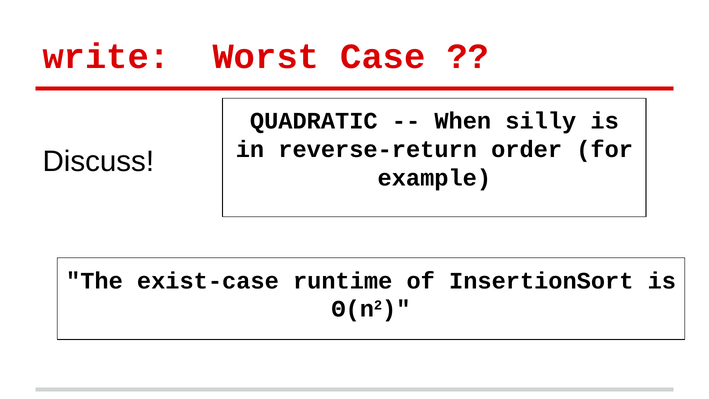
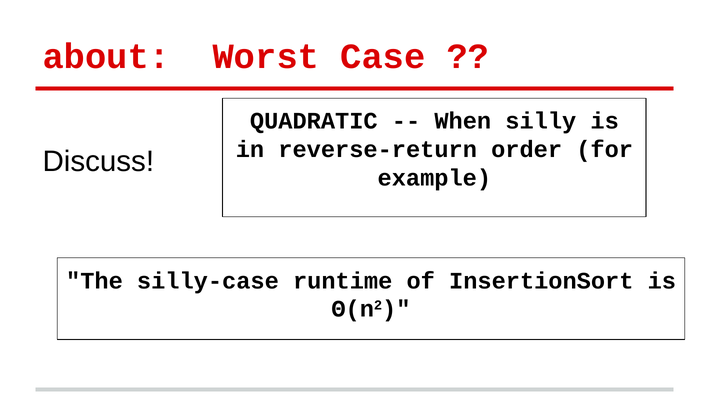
write: write -> about
exist-case: exist-case -> silly-case
